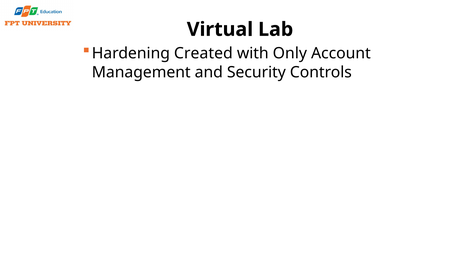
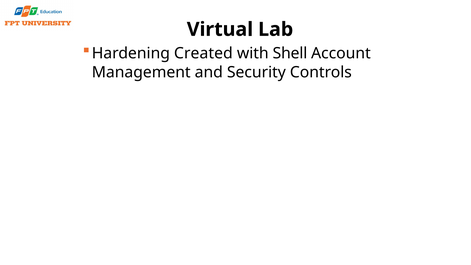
Only: Only -> Shell
